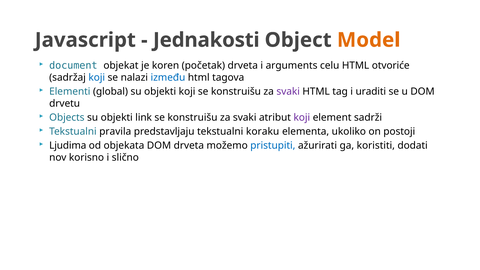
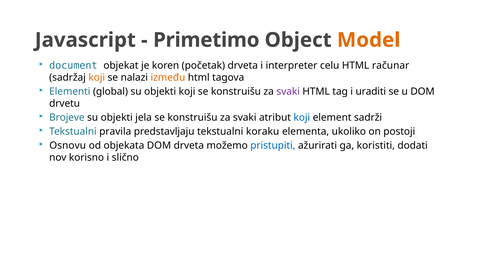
Jednakosti: Jednakosti -> Primetimo
arguments: arguments -> interpreter
otvoriće: otvoriće -> računar
koji at (97, 78) colour: blue -> orange
između colour: blue -> orange
Objects: Objects -> Brojeve
link: link -> jela
koji at (302, 118) colour: purple -> blue
Ljudima: Ljudima -> Osnovu
